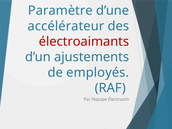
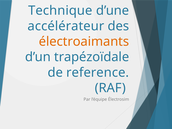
Paramètre: Paramètre -> Technique
électroaimants colour: red -> orange
ajustements: ajustements -> trapézoïdale
employés: employés -> reference
